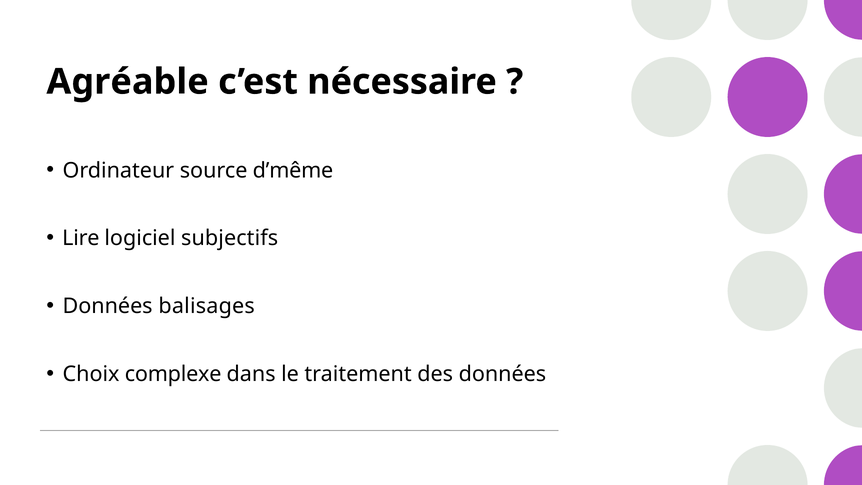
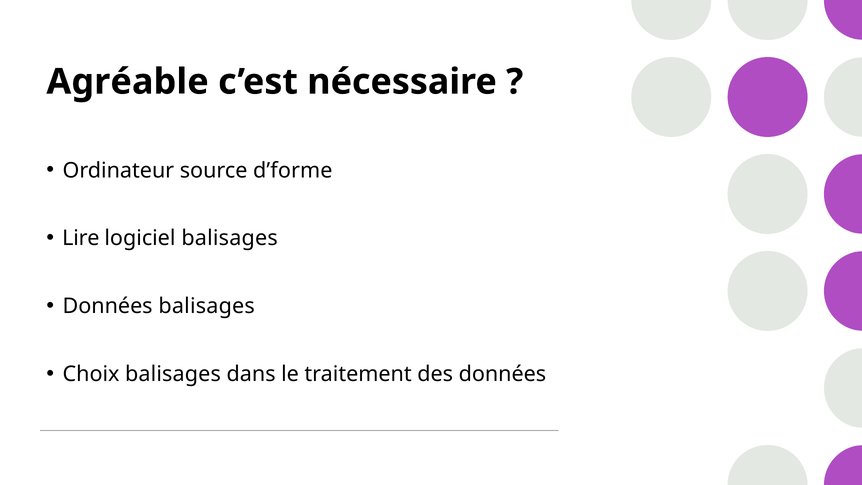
d’même: d’même -> d’forme
logiciel subjectifs: subjectifs -> balisages
Choix complexe: complexe -> balisages
